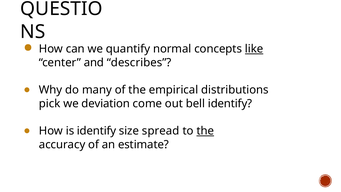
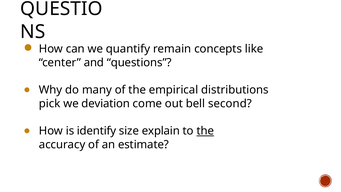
normal: normal -> remain
like underline: present -> none
describes: describes -> questions
bell identify: identify -> second
spread: spread -> explain
